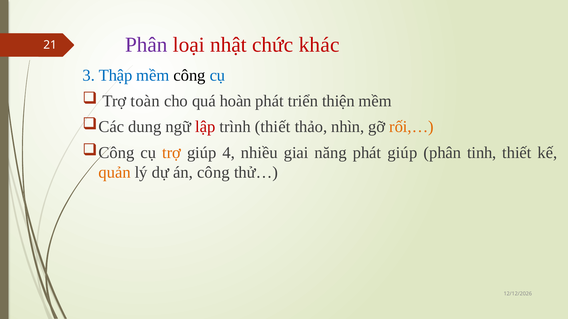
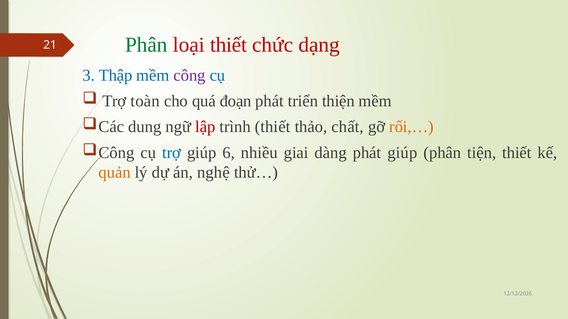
Phân at (146, 45) colour: purple -> green
loại nhật: nhật -> thiết
khác: khác -> dạng
công at (190, 75) colour: black -> purple
hoàn: hoàn -> đoạn
nhìn: nhìn -> chất
trợ at (172, 153) colour: orange -> blue
4: 4 -> 6
năng: năng -> dàng
tinh: tinh -> tiện
án công: công -> nghệ
